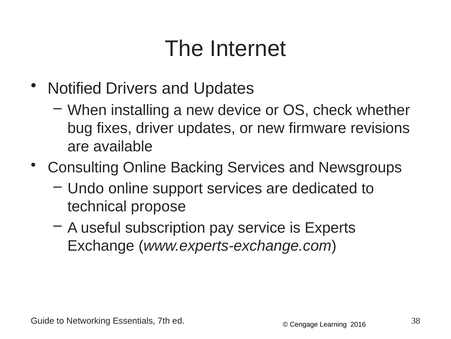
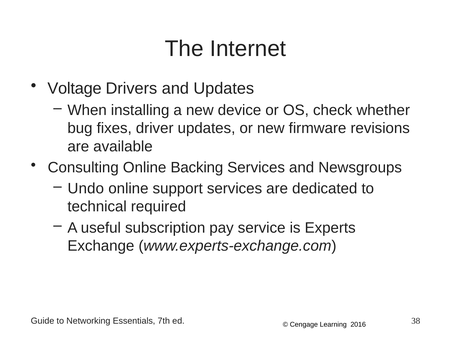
Notified: Notified -> Voltage
propose: propose -> required
